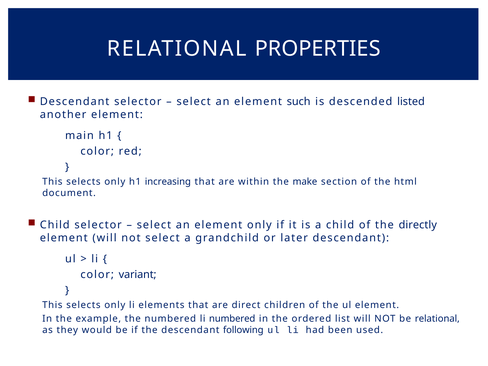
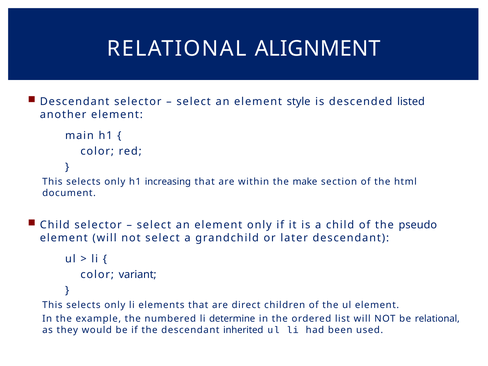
PROPERTIES: PROPERTIES -> ALIGNMENT
such: such -> style
directly: directly -> pseudo
li numbered: numbered -> determine
following: following -> inherited
